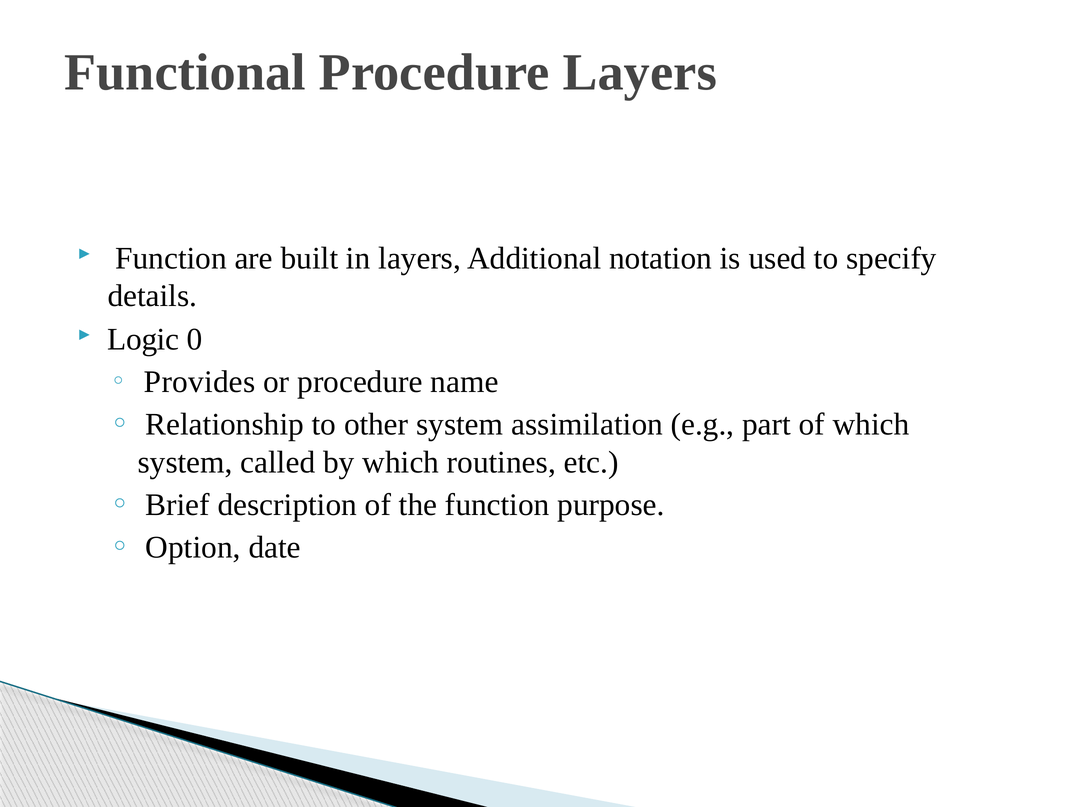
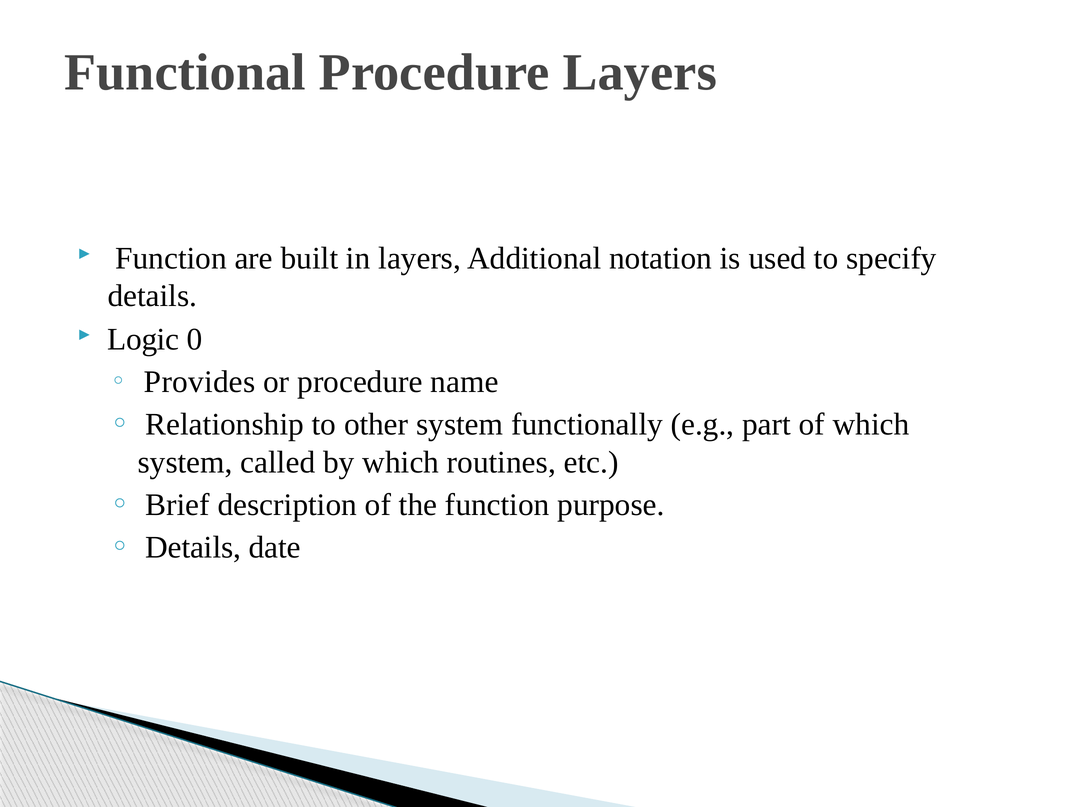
assimilation: assimilation -> functionally
Option at (193, 548): Option -> Details
